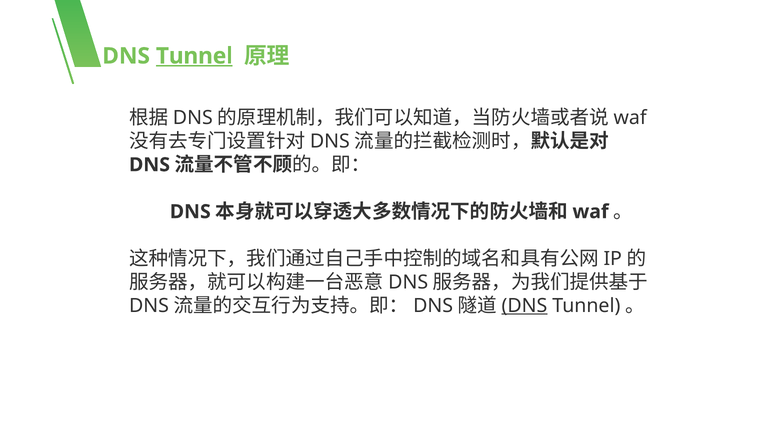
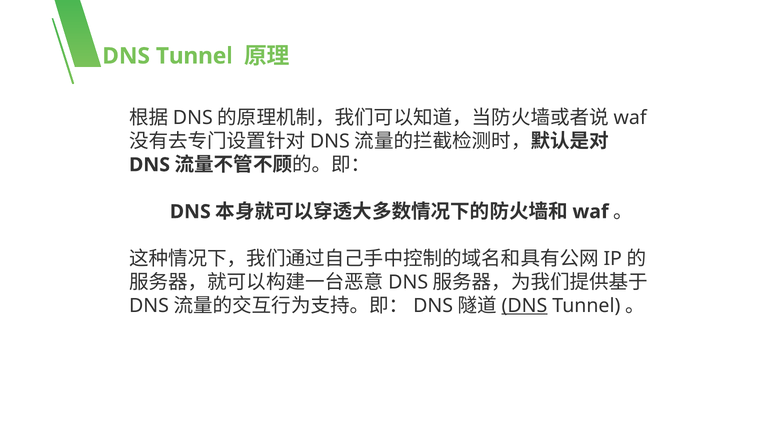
Tunnel at (194, 56) underline: present -> none
